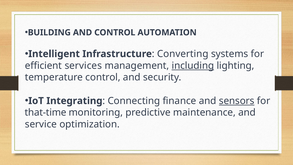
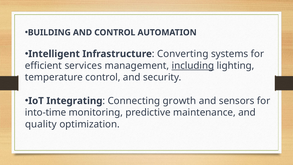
finance: finance -> growth
sensors underline: present -> none
that-time: that-time -> into-time
service: service -> quality
